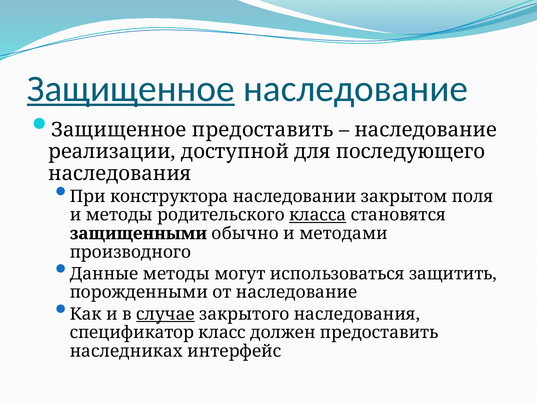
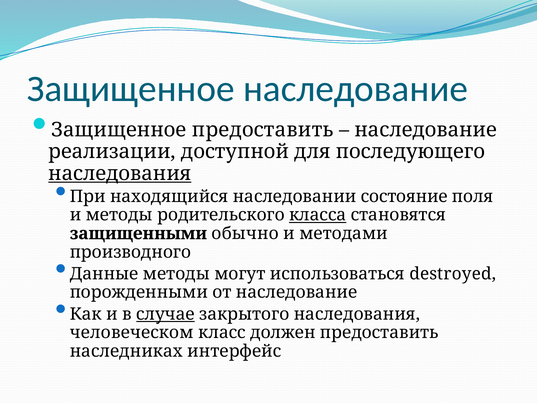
Защищенное at (131, 89) underline: present -> none
наследования at (120, 173) underline: none -> present
конструктора: конструктора -> находящийся
закрытом: закрытом -> состояние
защитить: защитить -> destroyed
спецификатор: спецификатор -> человеческом
